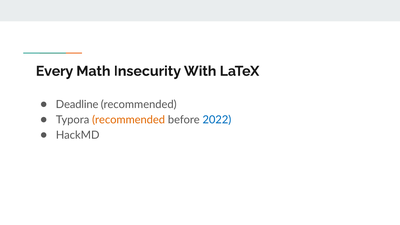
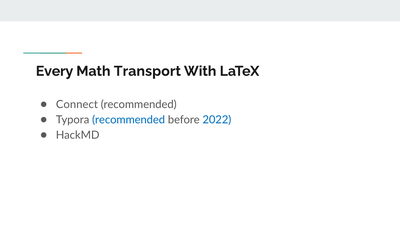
Insecurity: Insecurity -> Transport
Deadline: Deadline -> Connect
recommended at (129, 120) colour: orange -> blue
